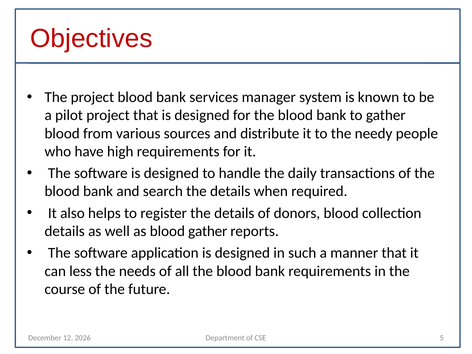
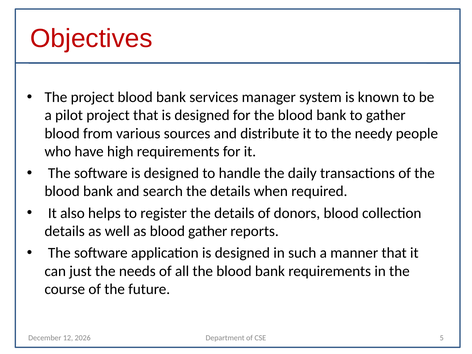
less: less -> just
